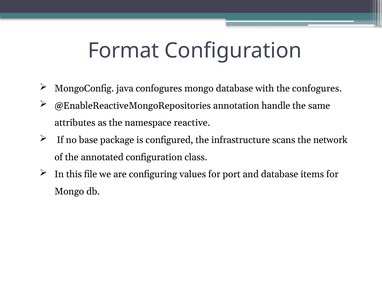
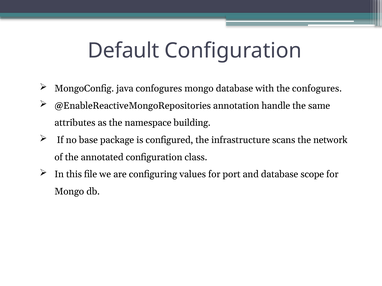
Format: Format -> Default
reactive: reactive -> building
items: items -> scope
